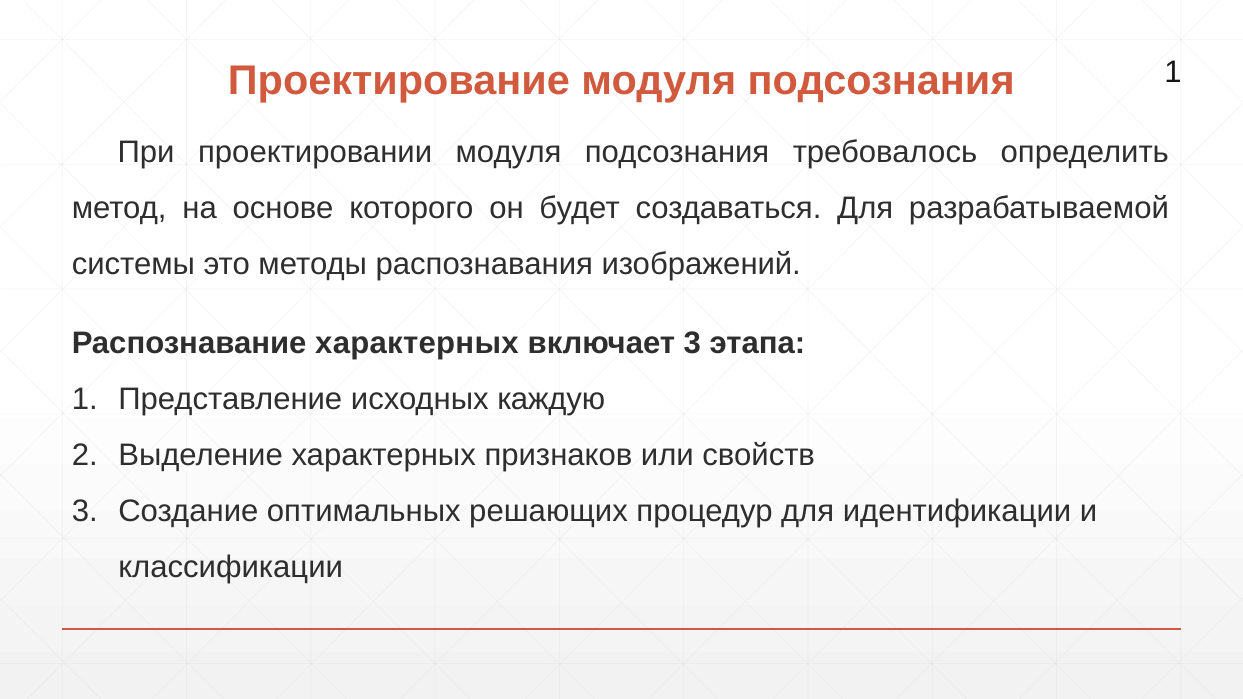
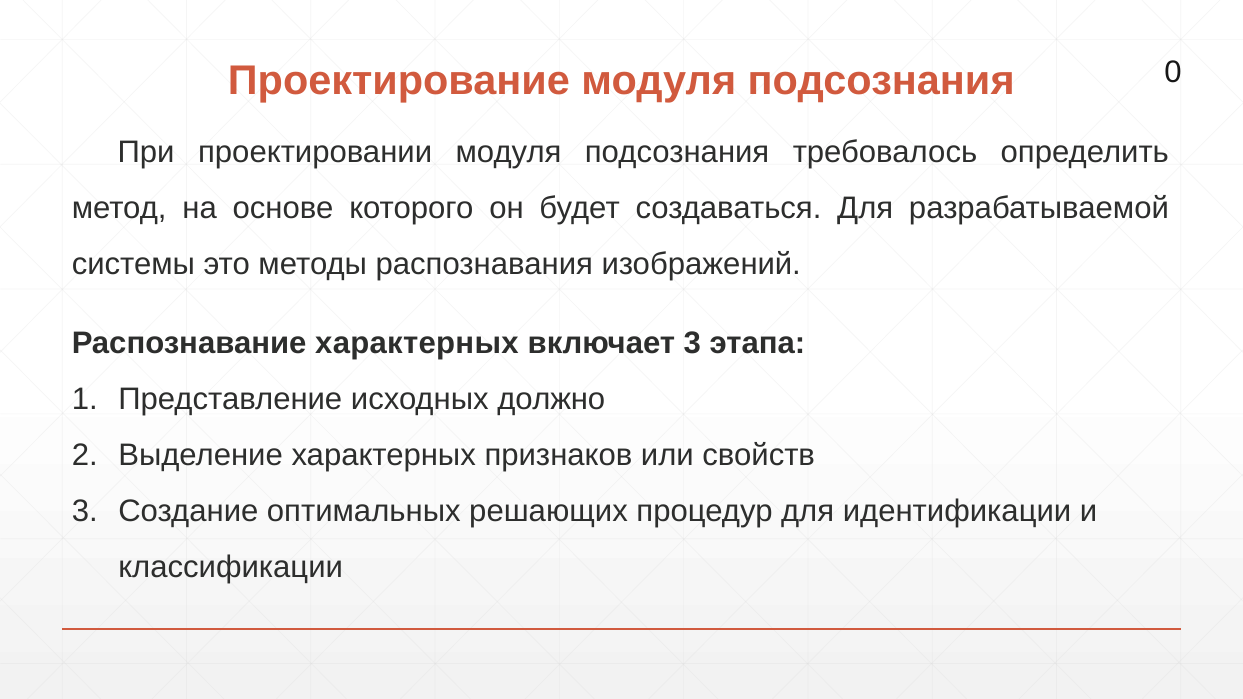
подсознания 1: 1 -> 0
каждую: каждую -> должно
